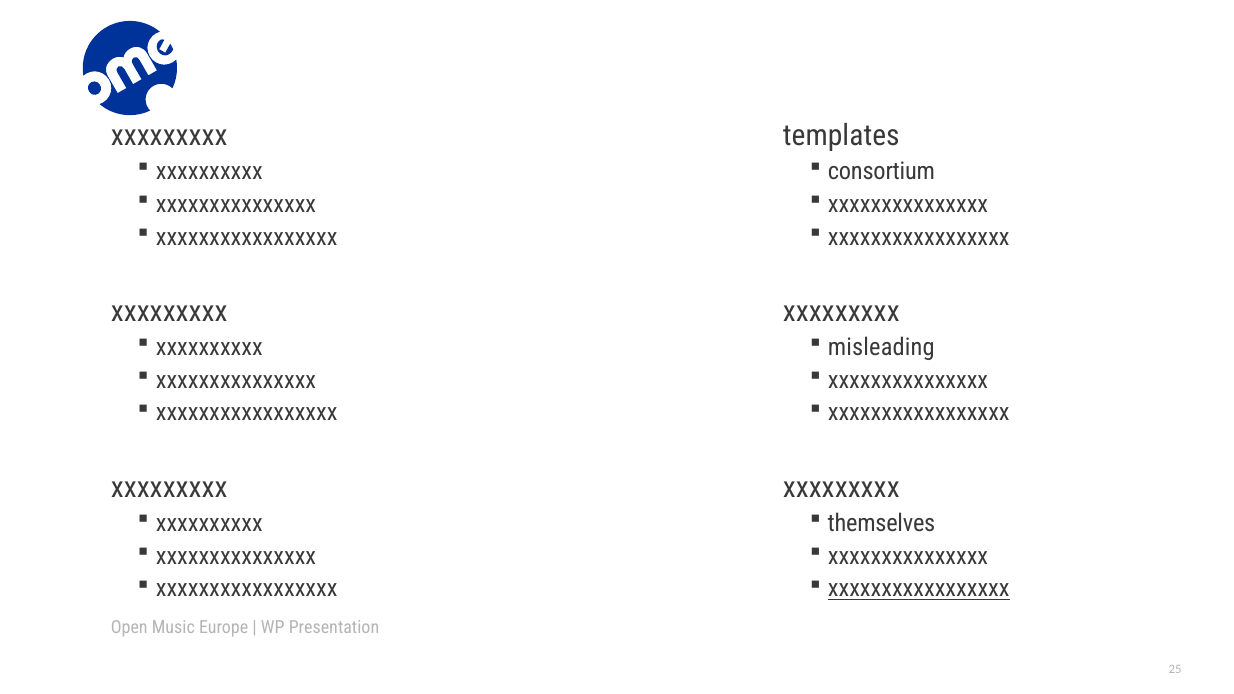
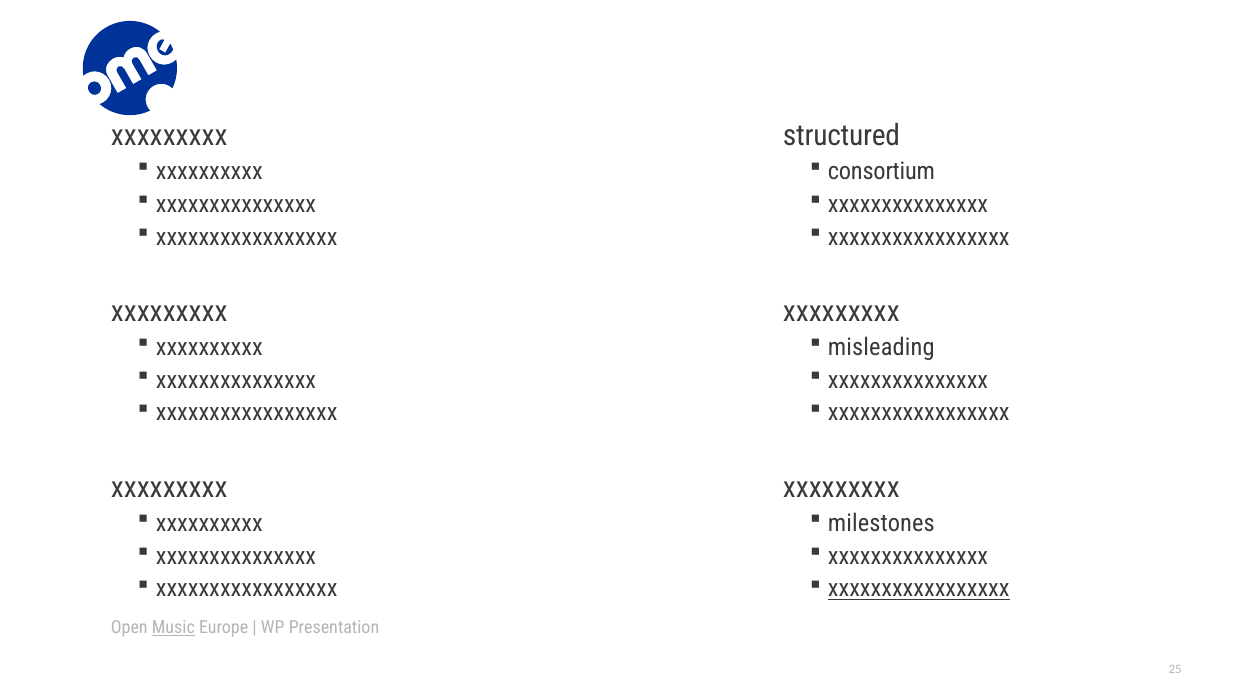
templates: templates -> structured
themselves: themselves -> milestones
Music underline: none -> present
